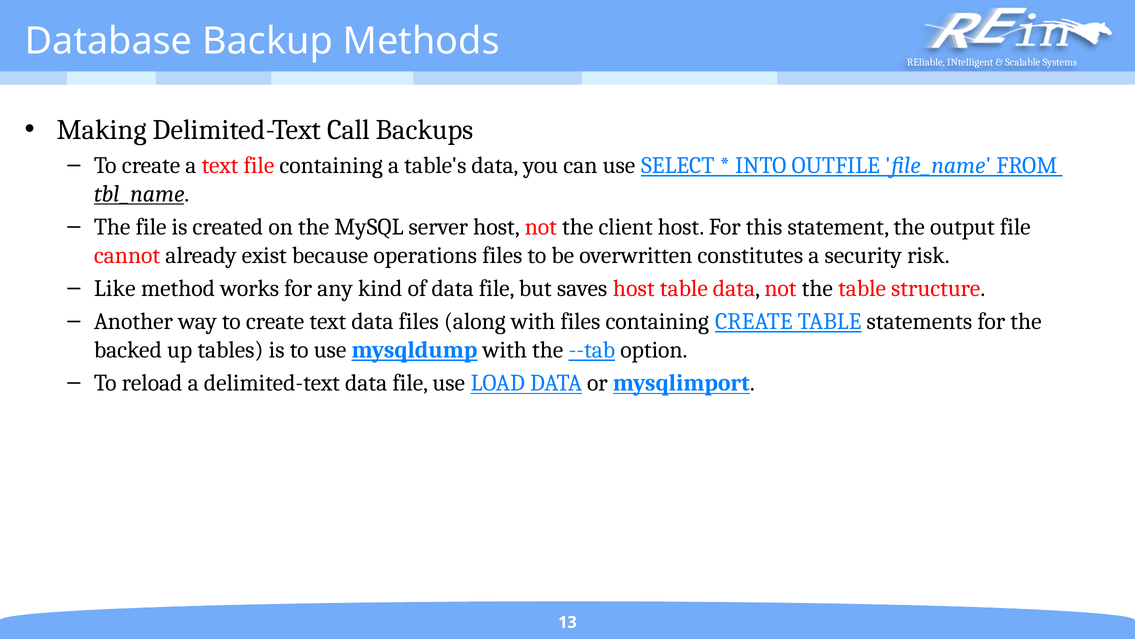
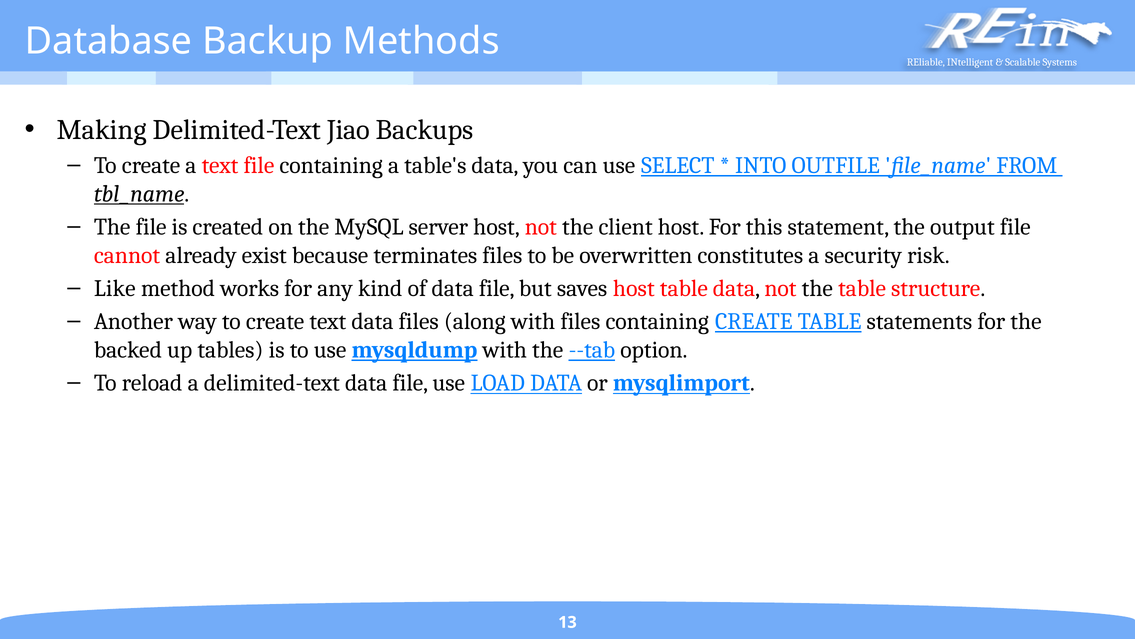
Call: Call -> Jiao
operations: operations -> terminates
